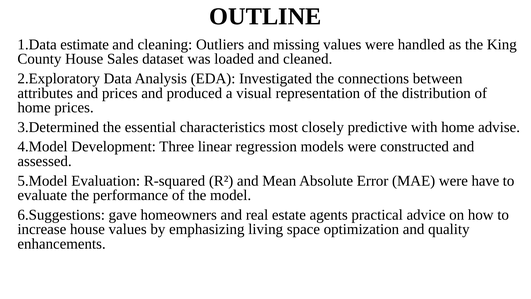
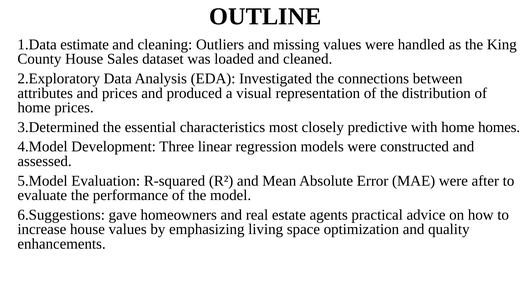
advise: advise -> homes
have: have -> after
